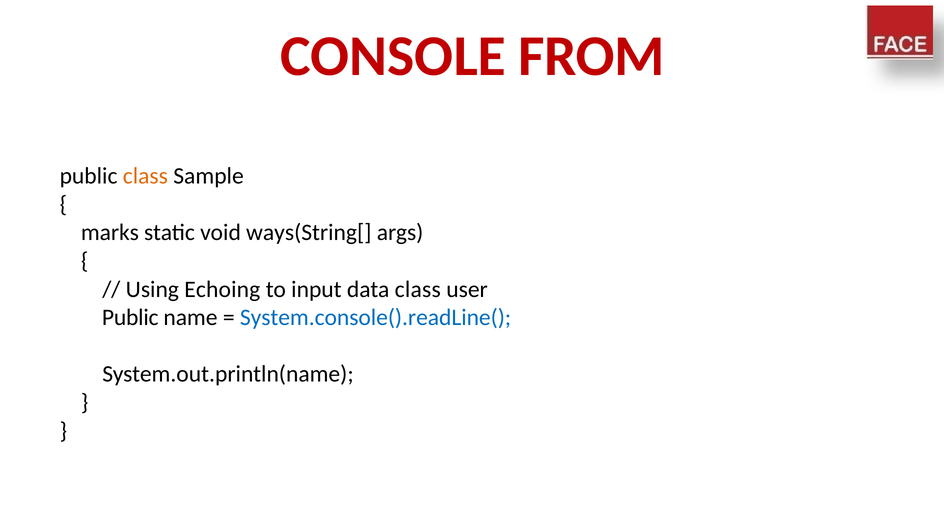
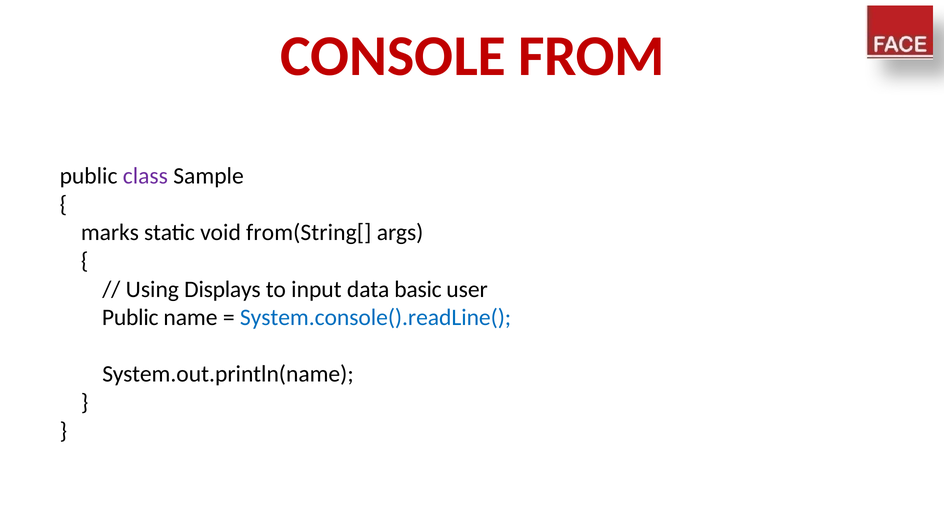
class at (145, 176) colour: orange -> purple
ways(String[: ways(String[ -> from(String[
Echoing: Echoing -> Displays
data class: class -> basic
